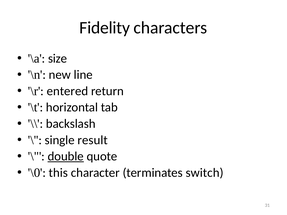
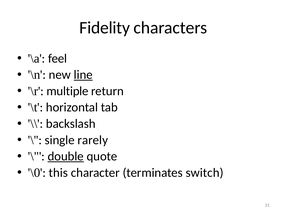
size: size -> feel
line underline: none -> present
entered: entered -> multiple
result: result -> rarely
